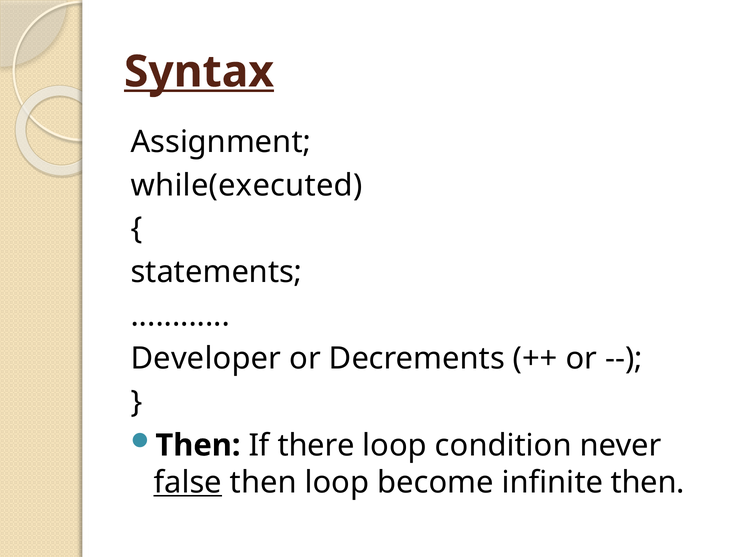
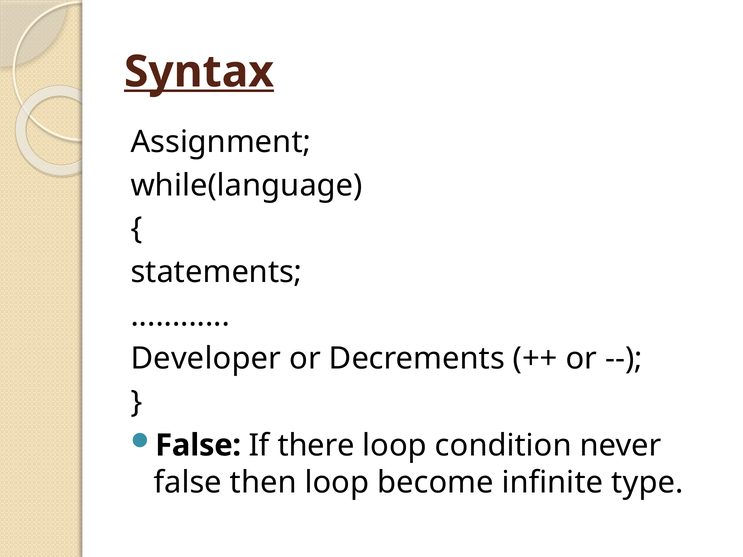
while(executed: while(executed -> while(language
Then at (198, 446): Then -> False
false at (188, 483) underline: present -> none
infinite then: then -> type
